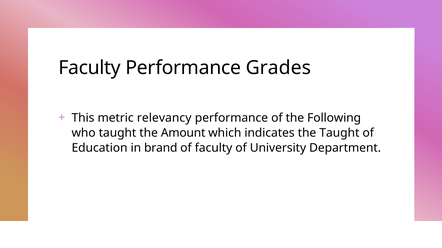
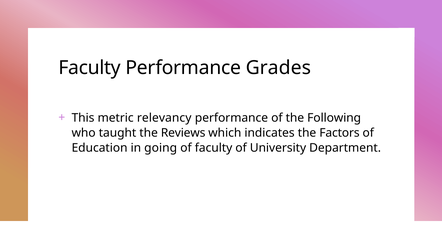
Amount: Amount -> Reviews
the Taught: Taught -> Factors
brand: brand -> going
